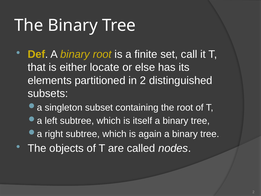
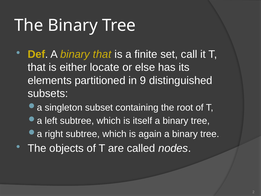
binary root: root -> that
in 2: 2 -> 9
